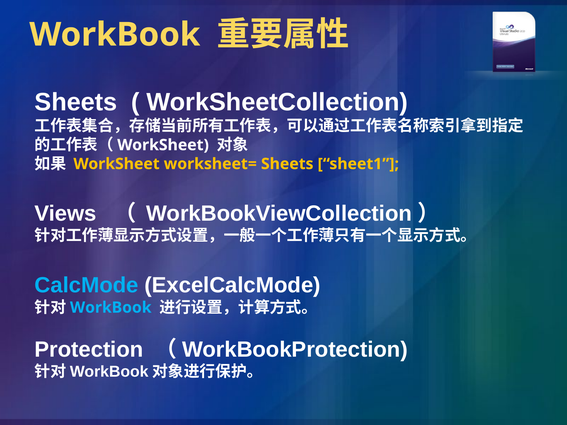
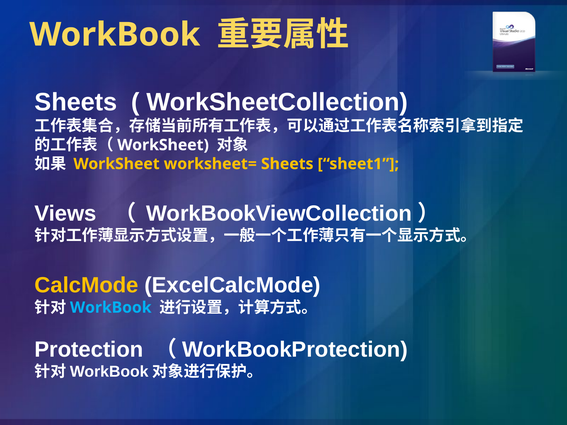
CalcMode colour: light blue -> yellow
